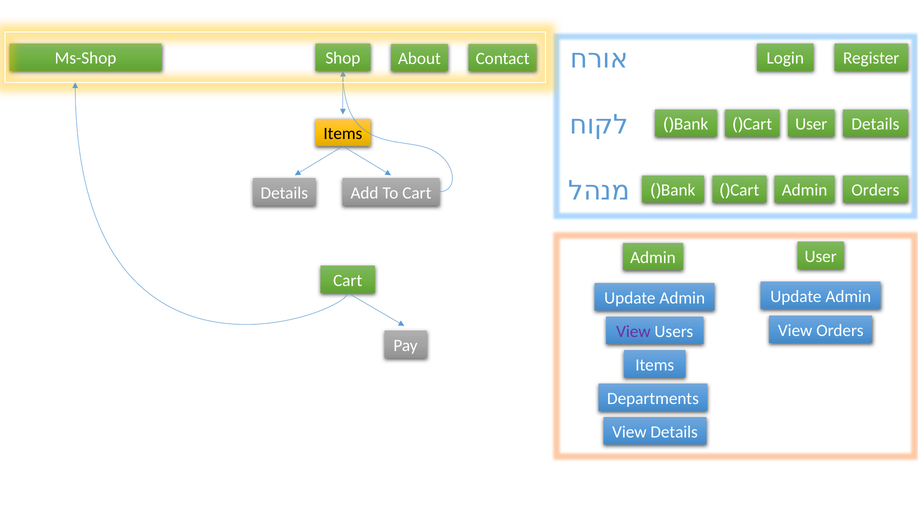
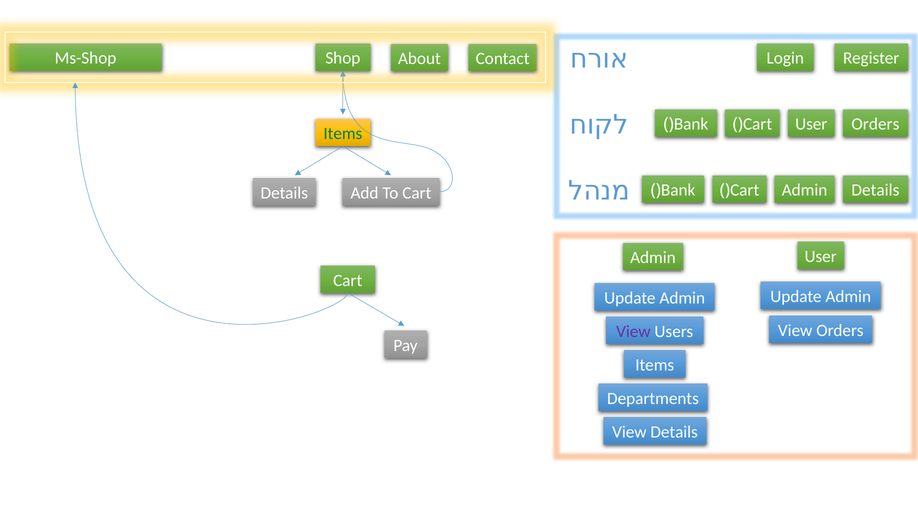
Details at (875, 124): Details -> Orders
Items at (343, 134) colour: black -> green
Orders at (875, 190): Orders -> Details
